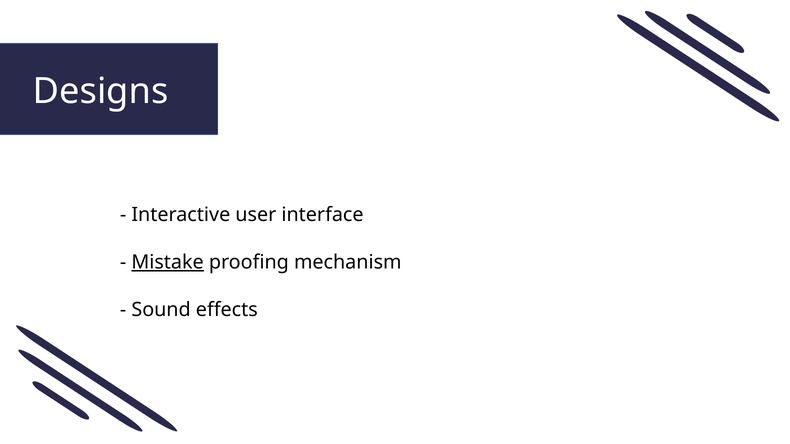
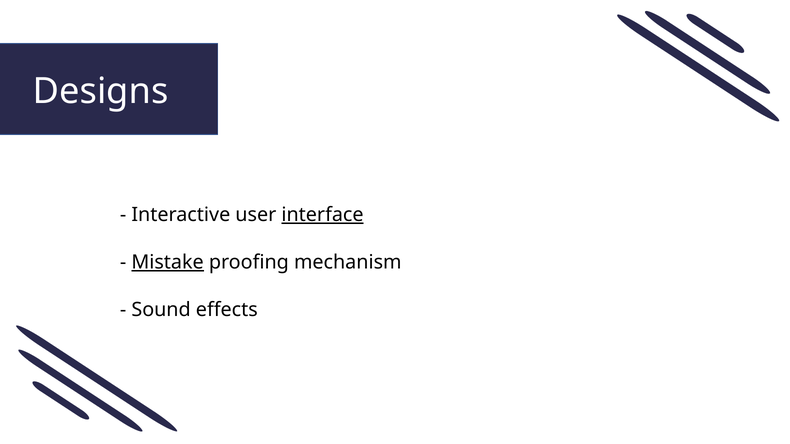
interface underline: none -> present
